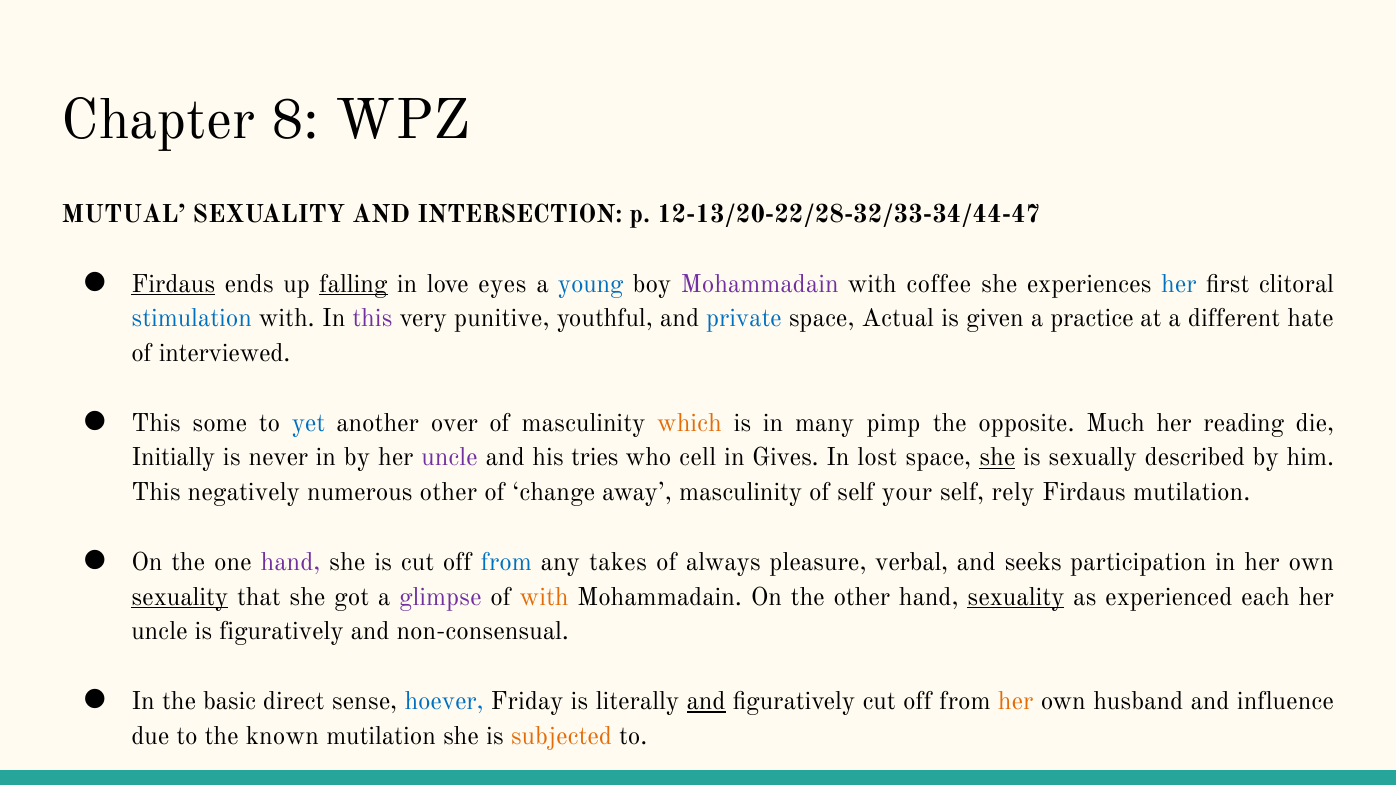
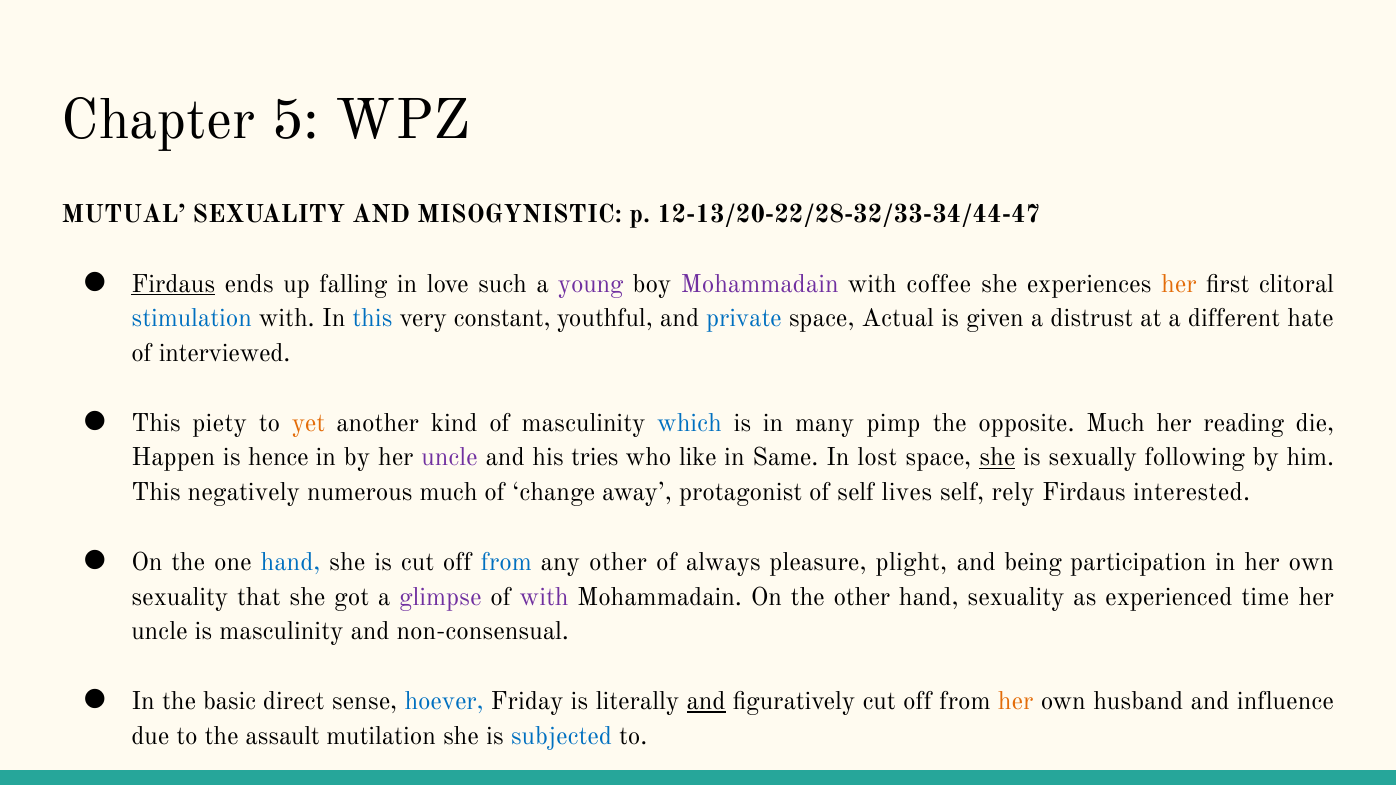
8: 8 -> 5
INTERSECTION: INTERSECTION -> MISOGYNISTIC
falling underline: present -> none
eyes: eyes -> such
young colour: blue -> purple
her at (1179, 284) colour: blue -> orange
this at (372, 319) colour: purple -> blue
punitive: punitive -> constant
practice: practice -> distrust
some: some -> piety
yet colour: blue -> orange
over: over -> kind
which colour: orange -> blue
Initially: Initially -> Happen
never: never -> hence
cell: cell -> like
Gives: Gives -> Same
described: described -> following
numerous other: other -> much
away masculinity: masculinity -> protagonist
your: your -> lives
Firdaus mutilation: mutilation -> interested
hand at (291, 562) colour: purple -> blue
any takes: takes -> other
verbal: verbal -> plight
seeks: seeks -> being
sexuality at (180, 597) underline: present -> none
with at (544, 597) colour: orange -> purple
sexuality at (1016, 597) underline: present -> none
each: each -> time
is figuratively: figuratively -> masculinity
known: known -> assault
subjected colour: orange -> blue
